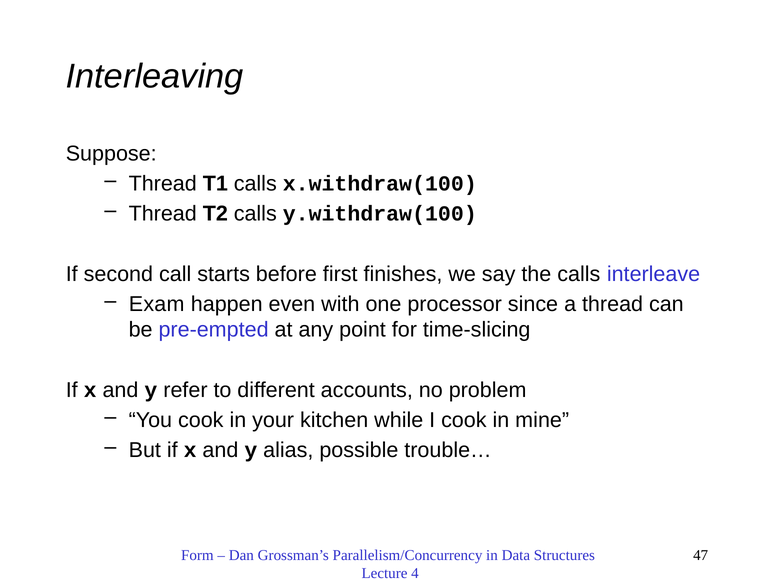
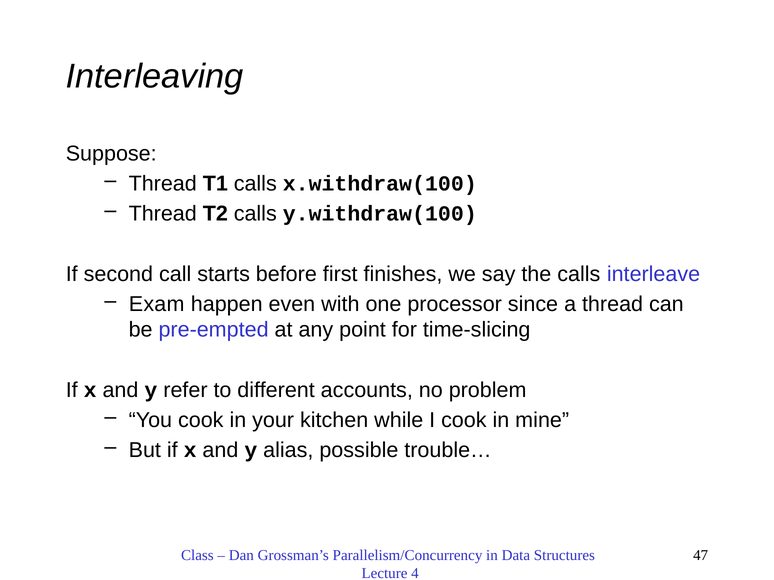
Form: Form -> Class
